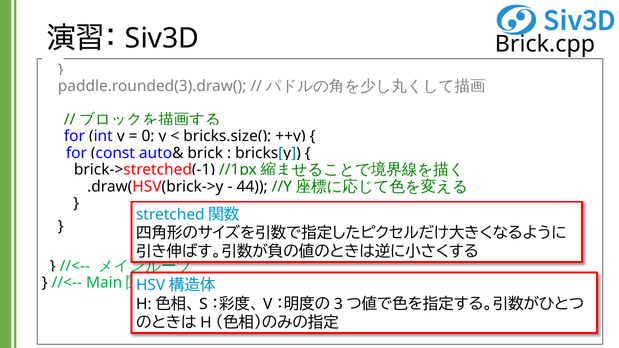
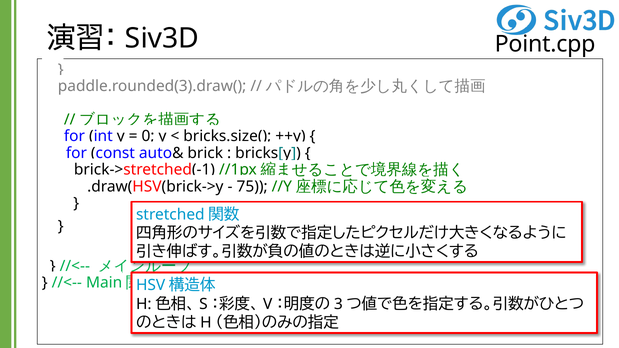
Brick.cpp: Brick.cpp -> Point.cpp
44: 44 -> 75
